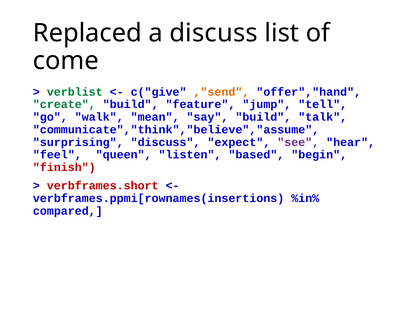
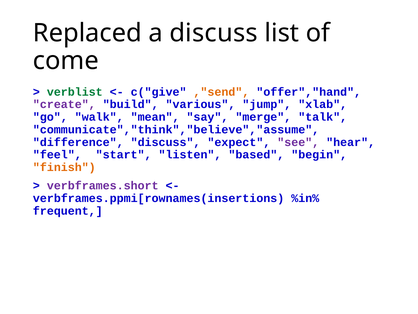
create colour: green -> purple
feature: feature -> various
tell: tell -> xlab
say build: build -> merge
surprising: surprising -> difference
queen: queen -> start
finish colour: red -> orange
verbframes.short colour: red -> purple
compared: compared -> frequent
